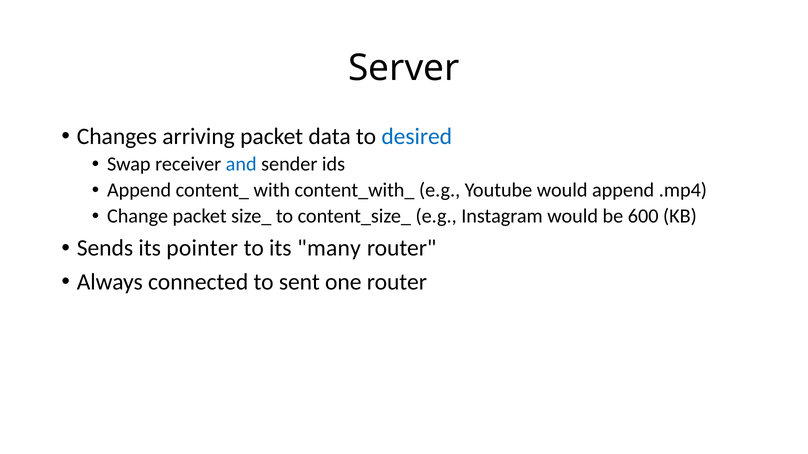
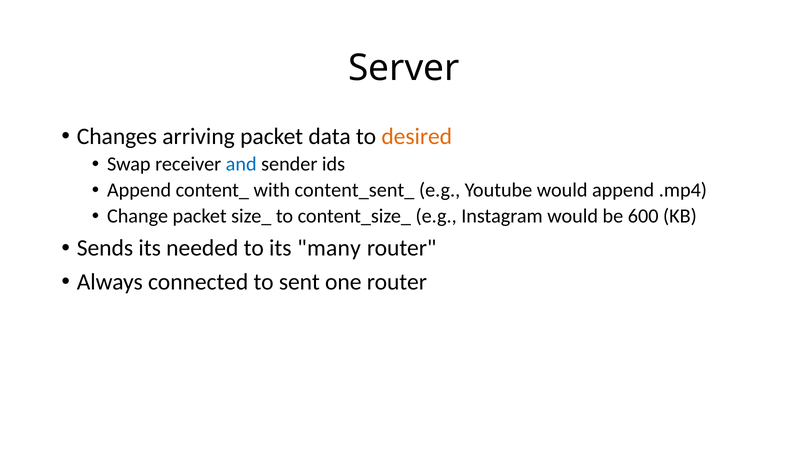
desired colour: blue -> orange
content_with_: content_with_ -> content_sent_
pointer: pointer -> needed
